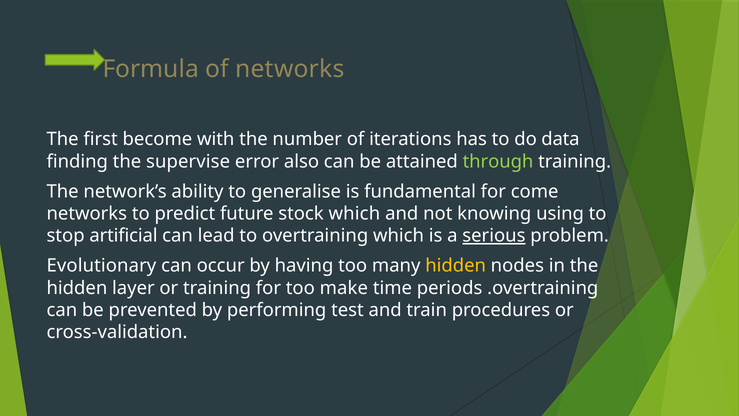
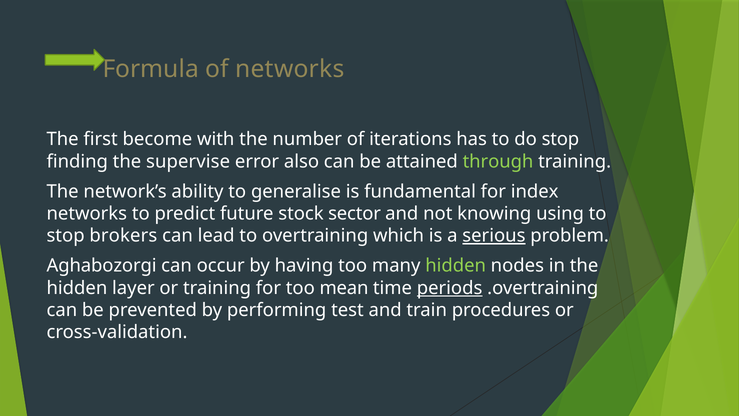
do data: data -> stop
come: come -> index
stock which: which -> sector
artificial: artificial -> brokers
Evolutionary: Evolutionary -> Aghabozorgi
hidden at (456, 266) colour: yellow -> light green
make: make -> mean
periods underline: none -> present
